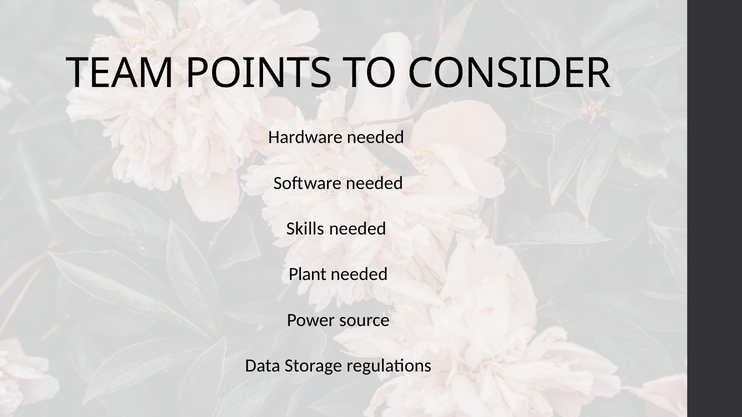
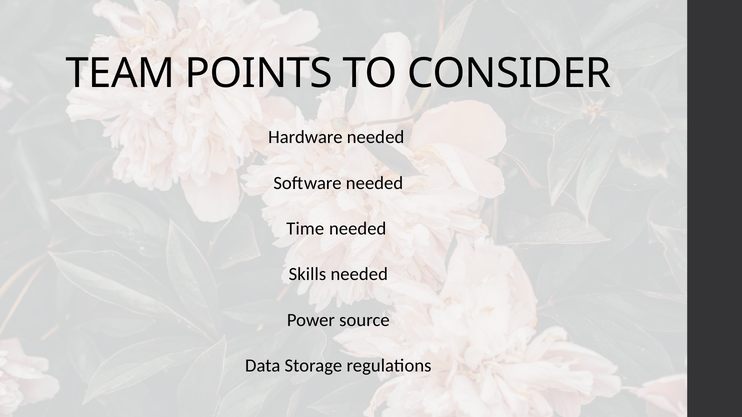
Skills: Skills -> Time
Plant: Plant -> Skills
